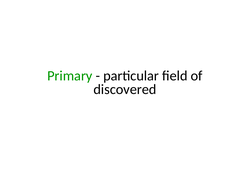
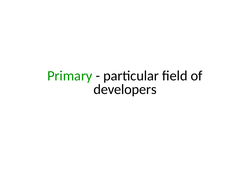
discovered: discovered -> developers
